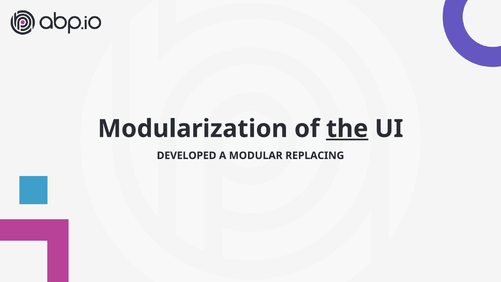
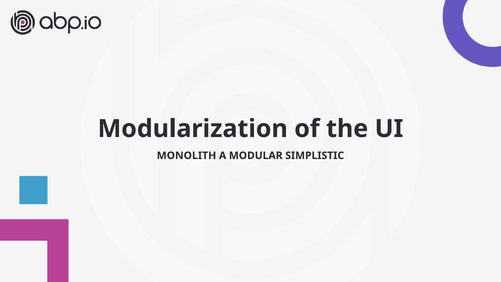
the underline: present -> none
DEVELOPED: DEVELOPED -> MONOLITH
REPLACING: REPLACING -> SIMPLISTIC
